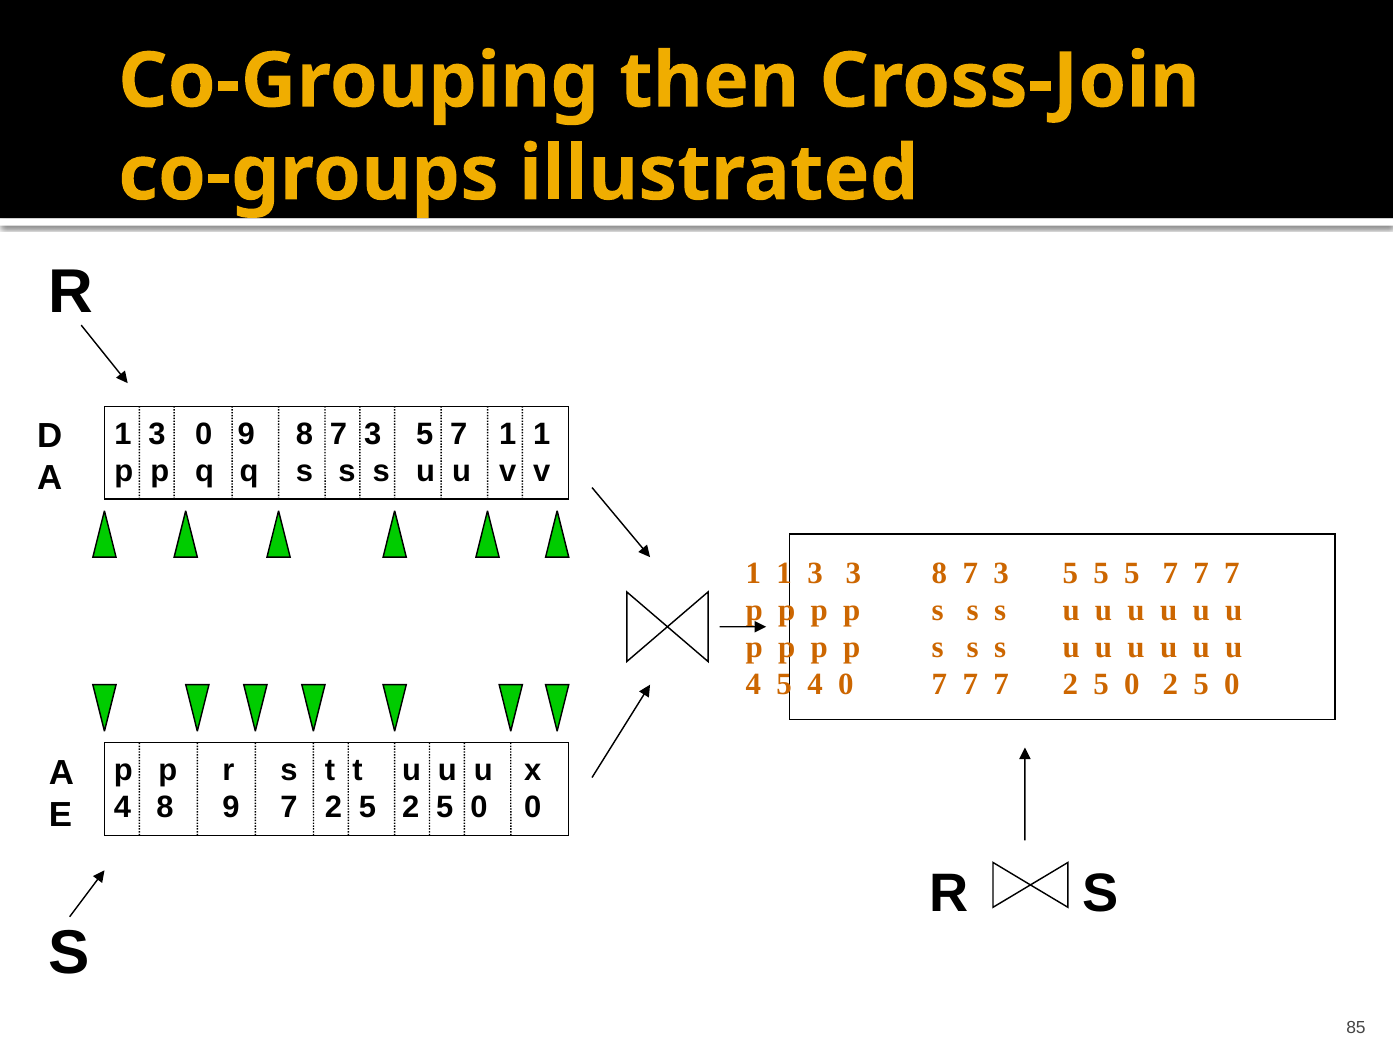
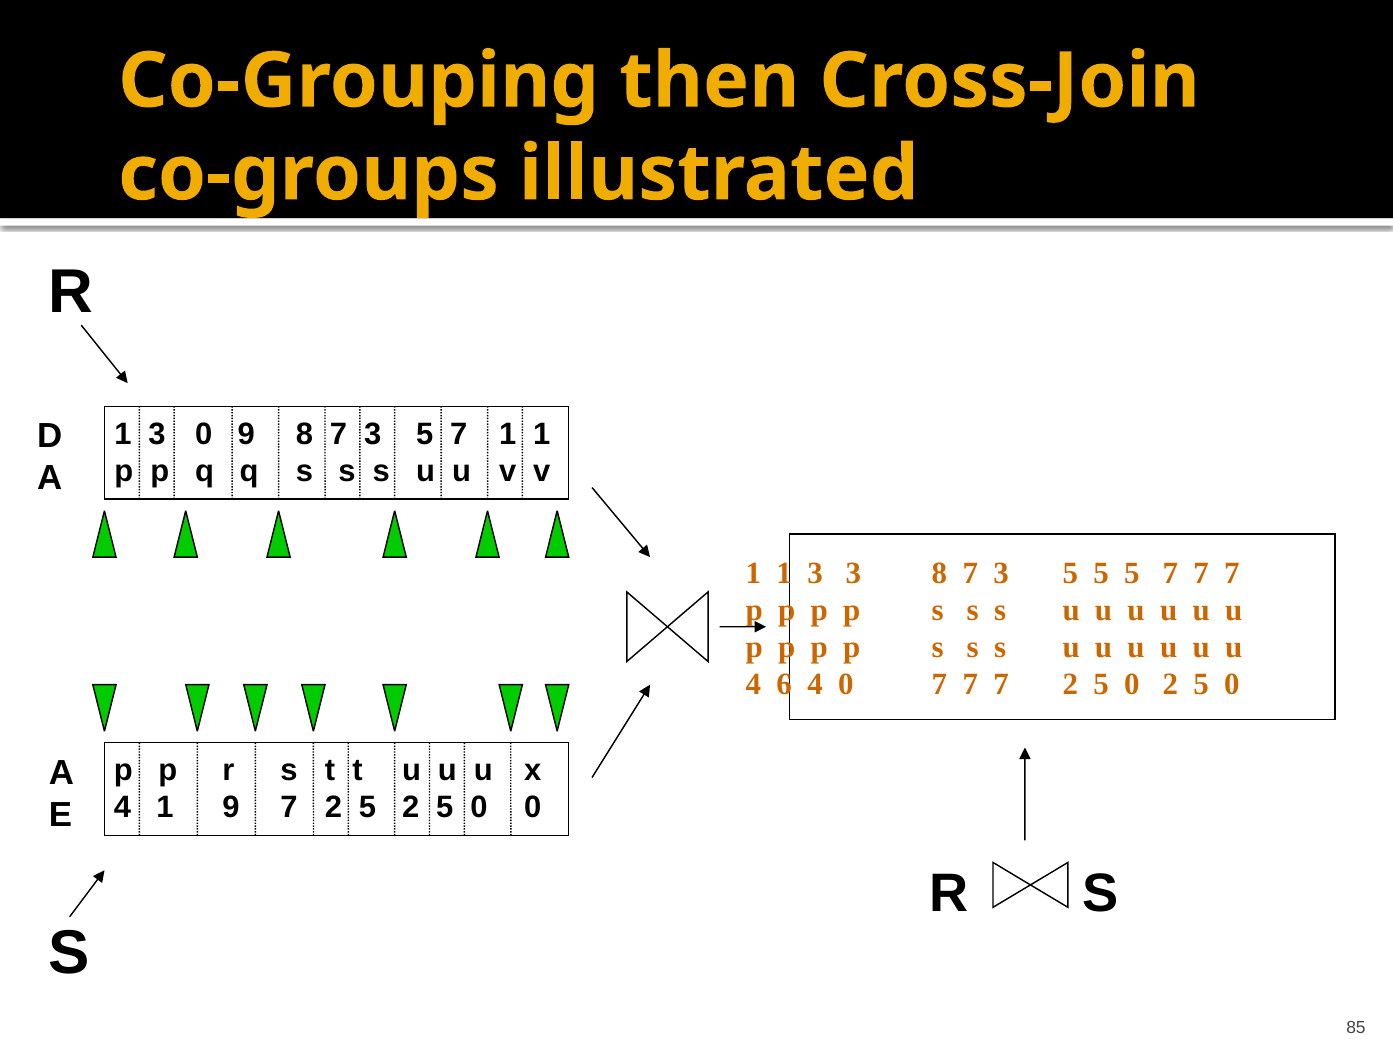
4 5: 5 -> 6
4 8: 8 -> 1
